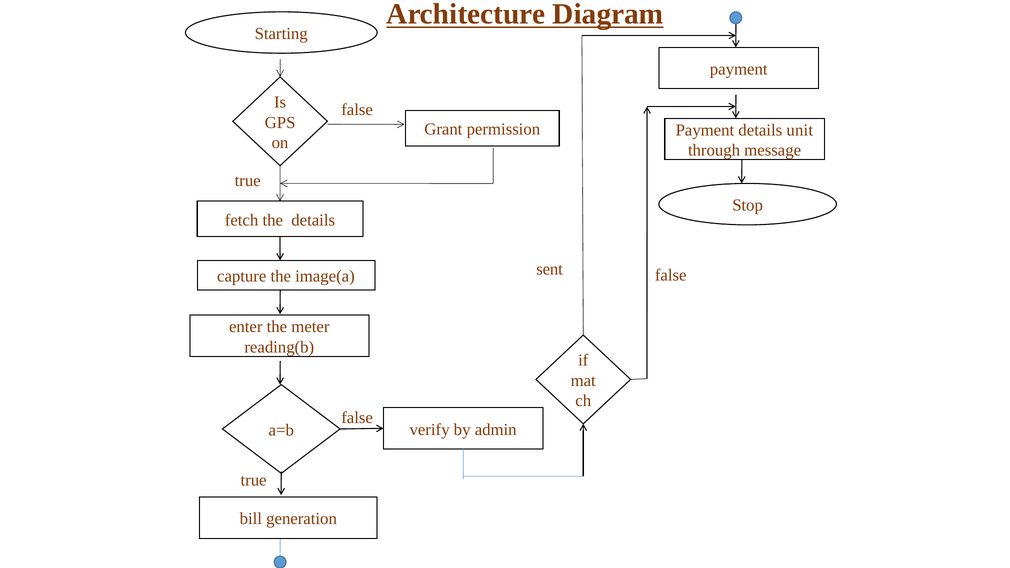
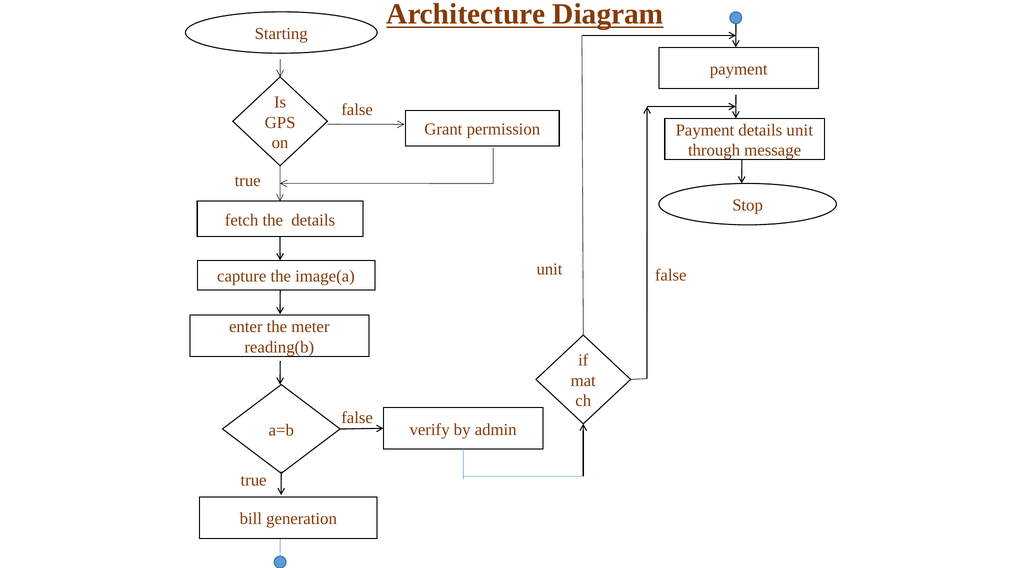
sent at (550, 269): sent -> unit
